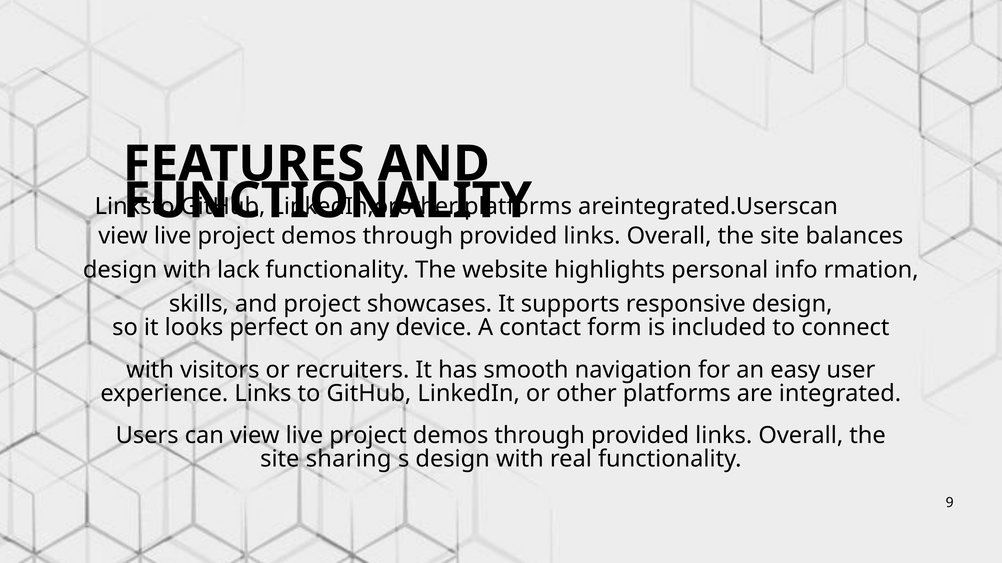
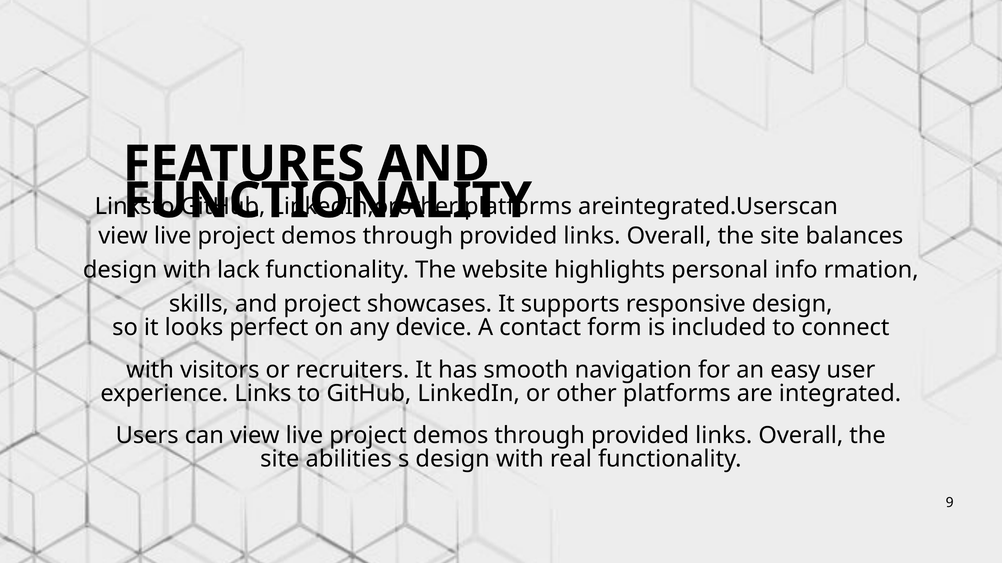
sharing: sharing -> abilities
